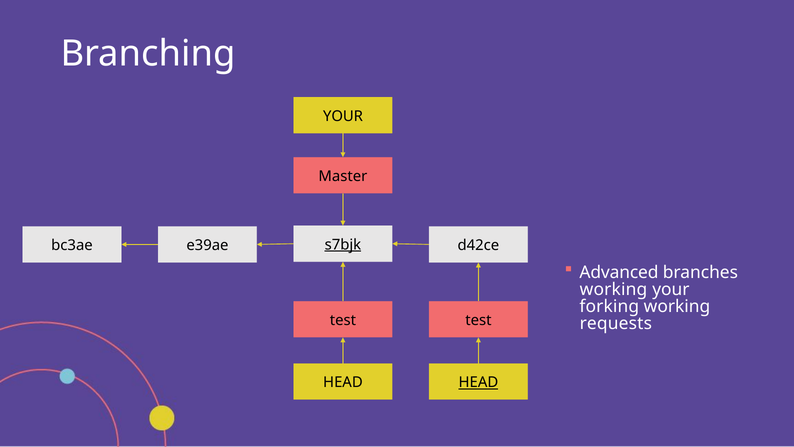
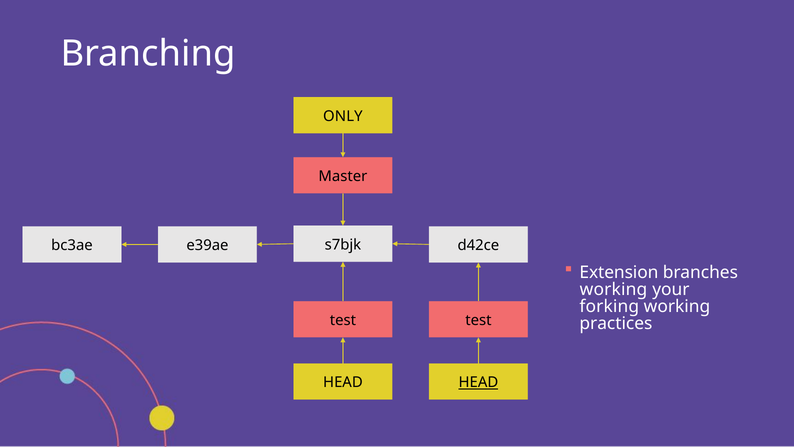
YOUR at (343, 116): YOUR -> ONLY
s7bjk underline: present -> none
Advanced: Advanced -> Extension
requests: requests -> practices
